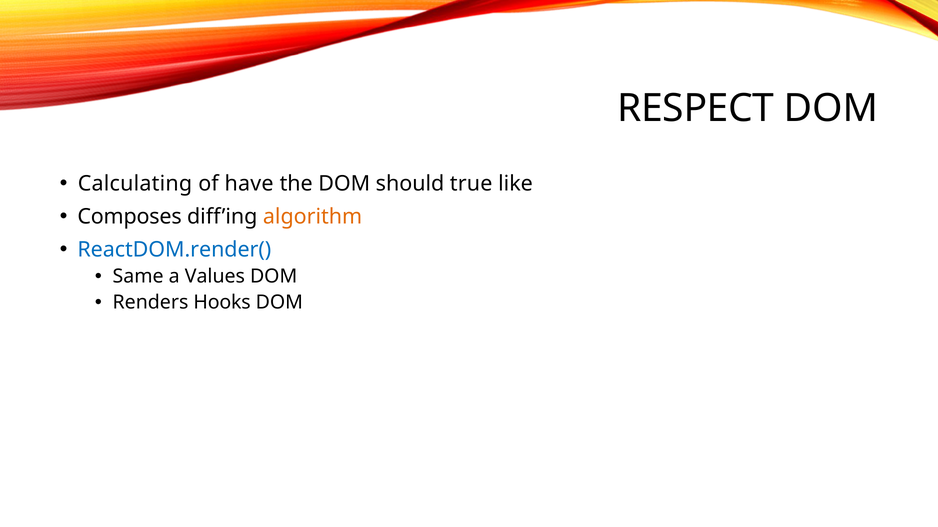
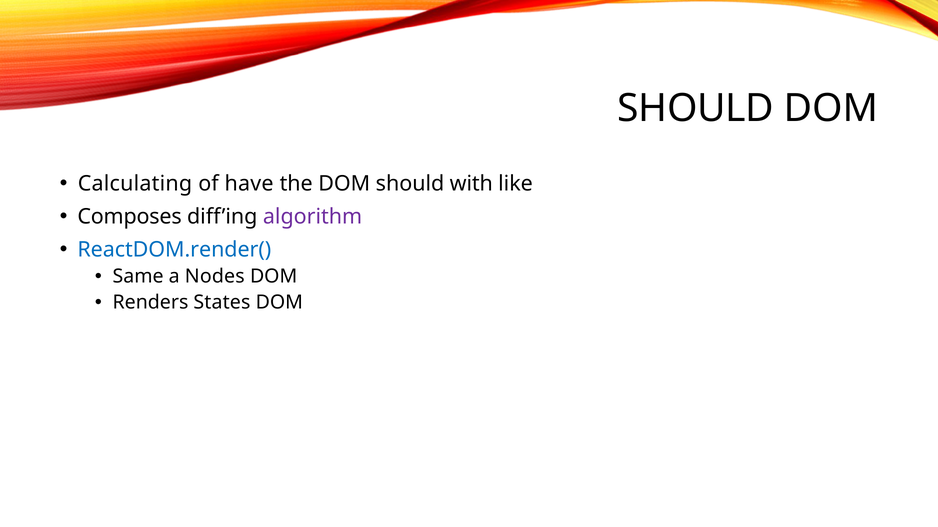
RESPECT at (696, 108): RESPECT -> SHOULD
true: true -> with
algorithm colour: orange -> purple
Values: Values -> Nodes
Hooks: Hooks -> States
